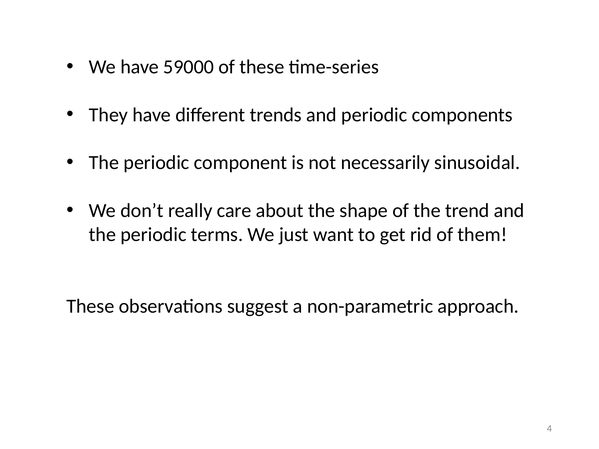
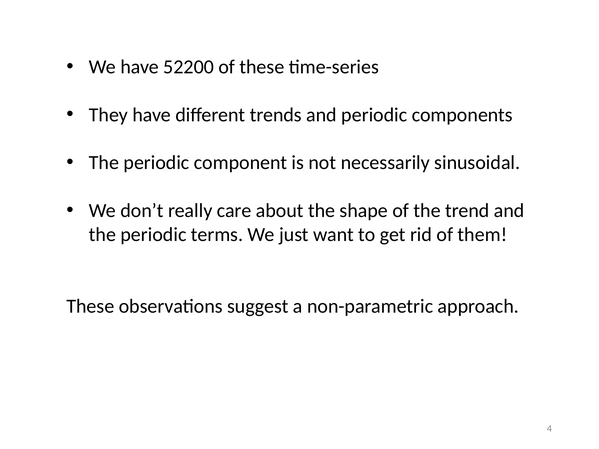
59000: 59000 -> 52200
